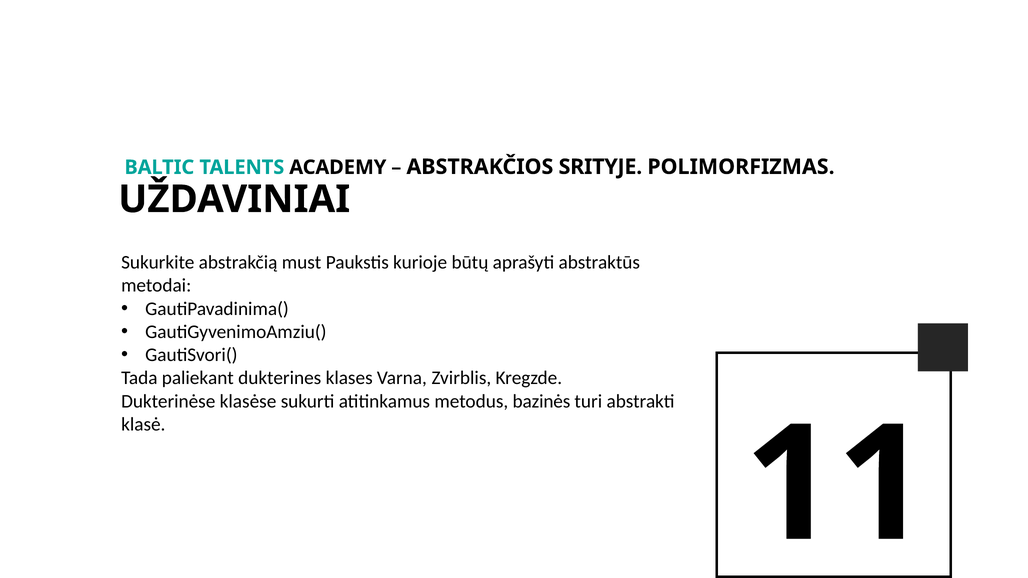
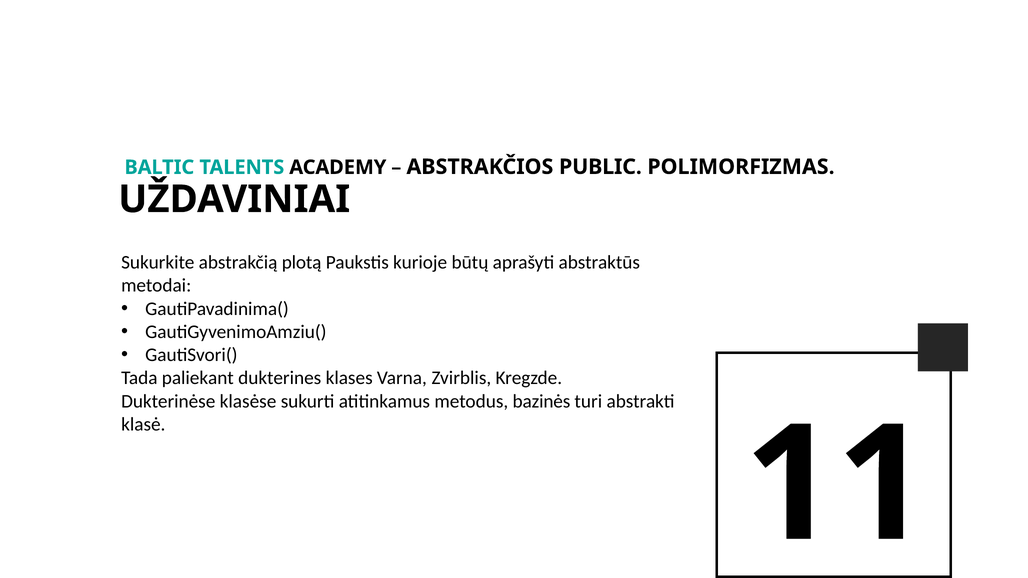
SRITYJE: SRITYJE -> PUBLIC
must: must -> plotą
